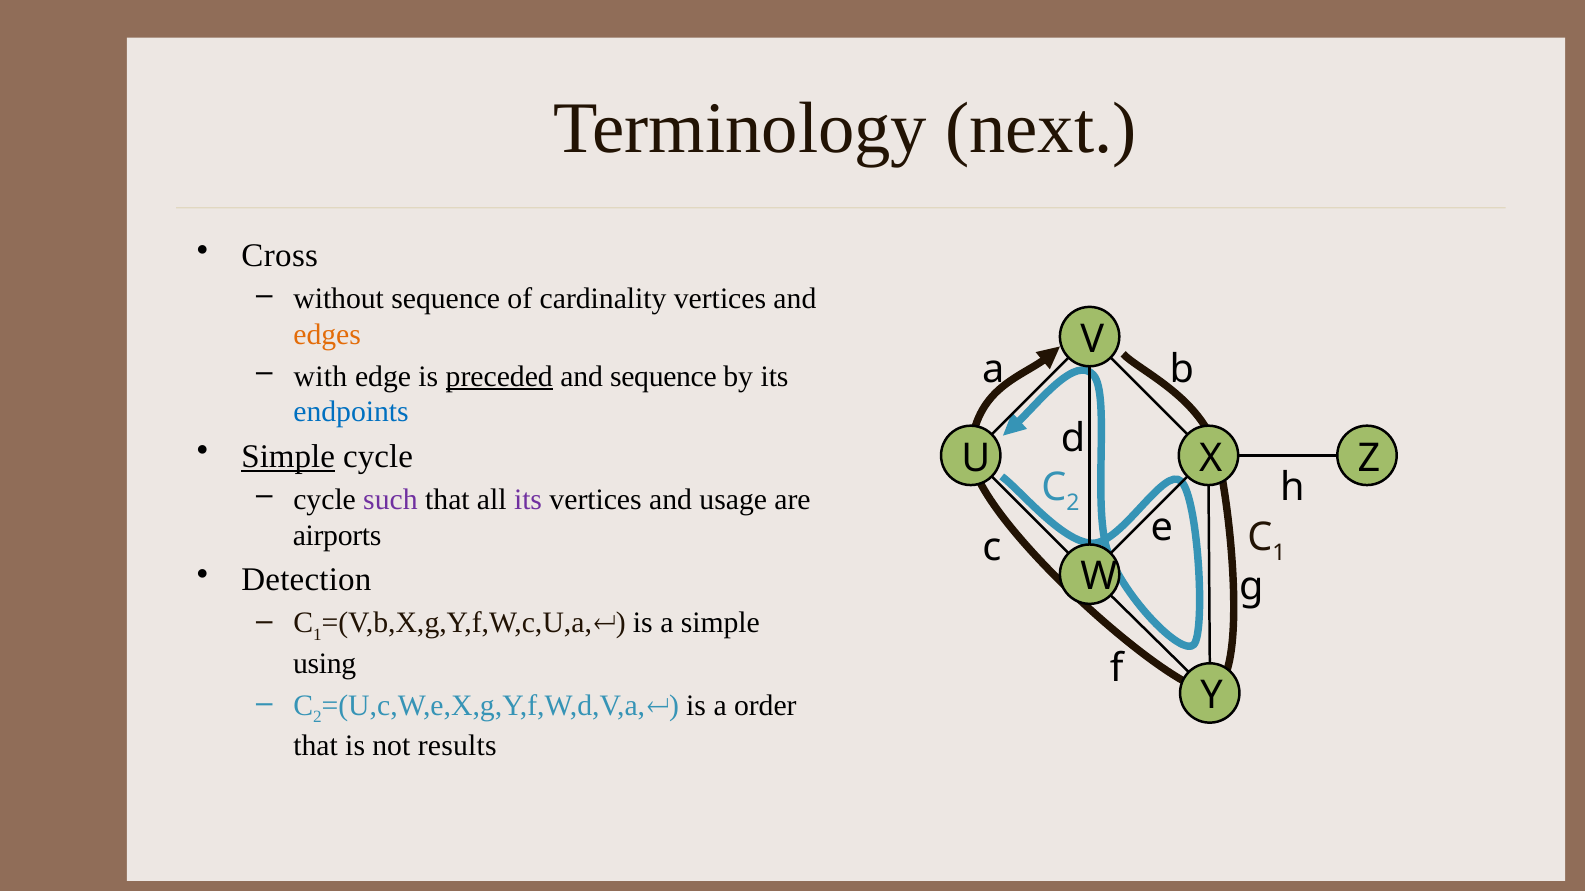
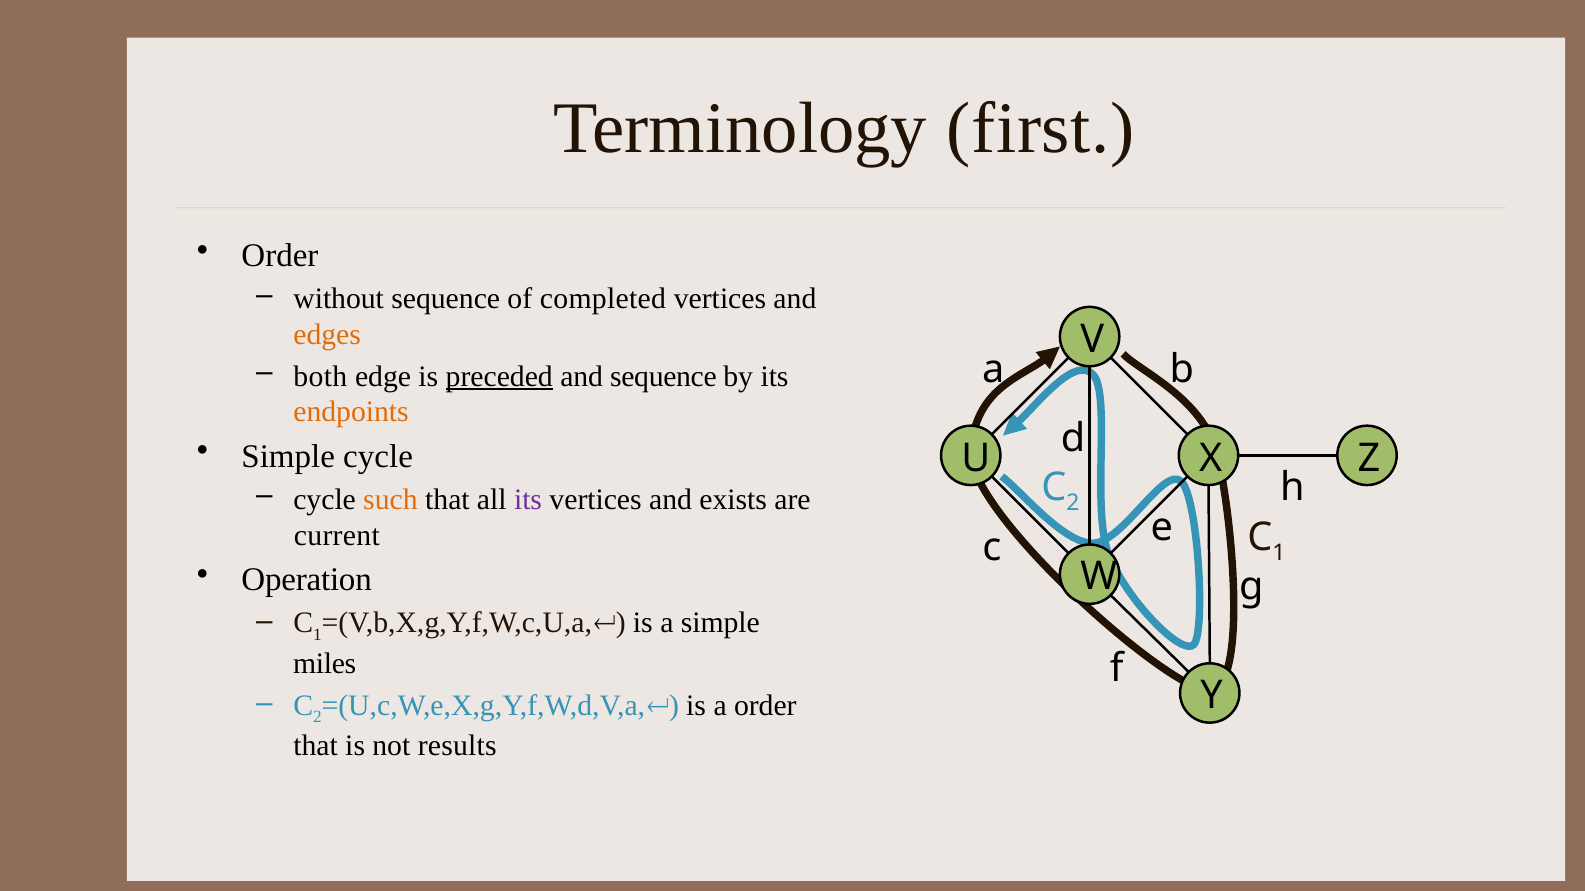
next: next -> first
Cross at (280, 256): Cross -> Order
cardinality: cardinality -> completed
with: with -> both
endpoints colour: blue -> orange
Simple at (288, 457) underline: present -> none
such colour: purple -> orange
usage: usage -> exists
airports: airports -> current
Detection: Detection -> Operation
using: using -> miles
